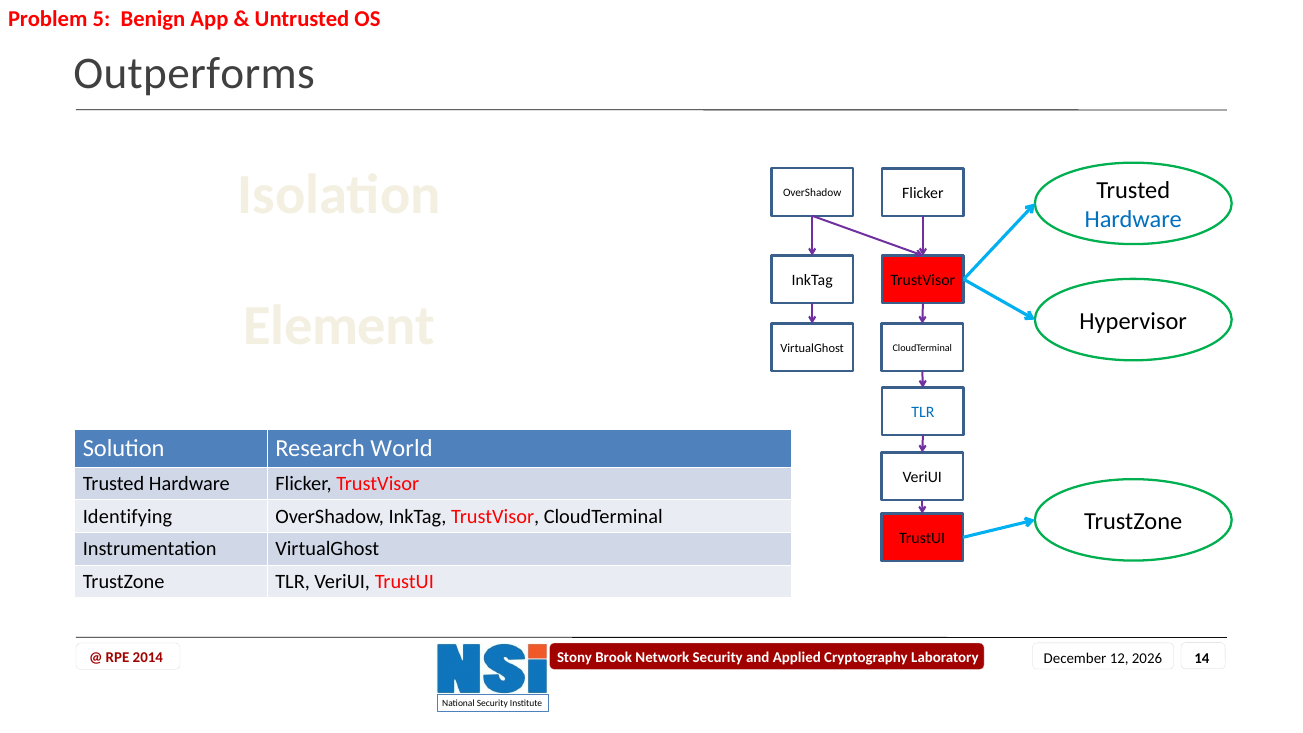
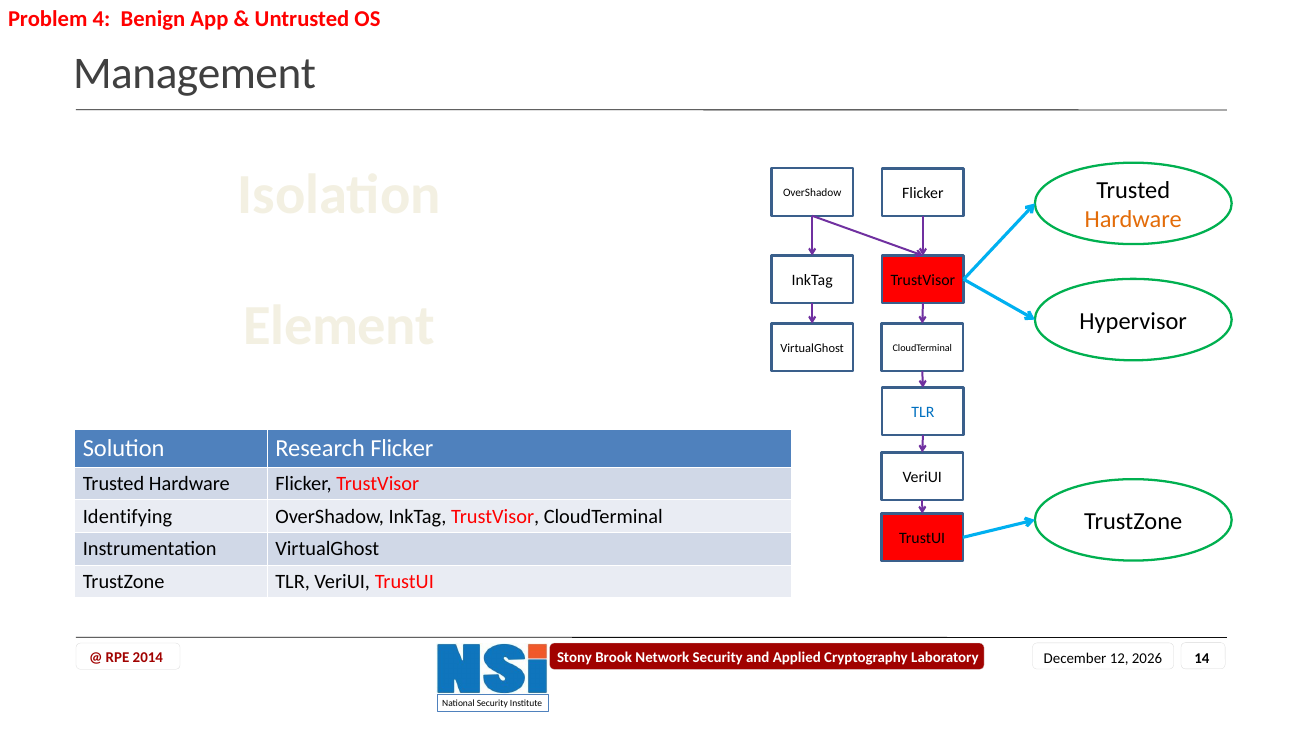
5: 5 -> 4
Outperforms: Outperforms -> Management
Hardware at (1133, 220) colour: blue -> orange
Research World: World -> Flicker
